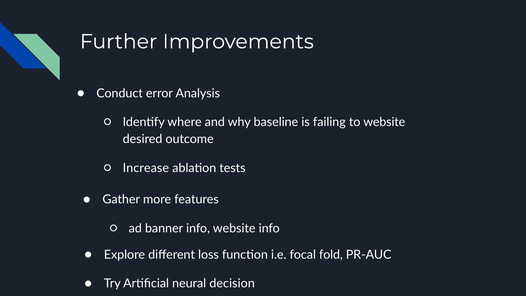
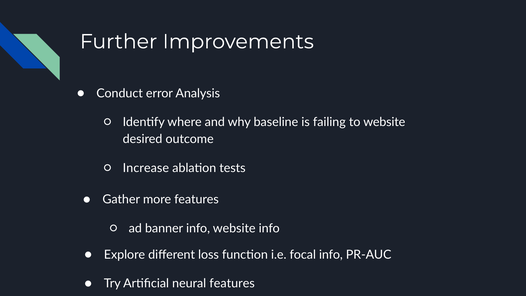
focal fold: fold -> info
neural decision: decision -> features
